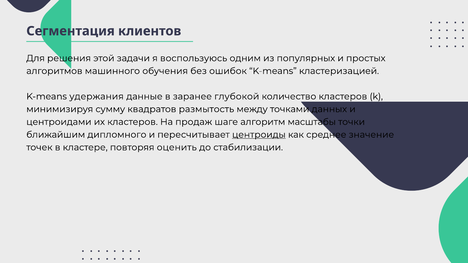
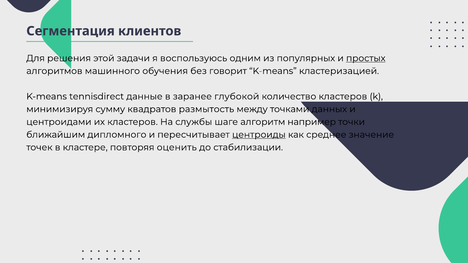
простых underline: none -> present
ошибок: ошибок -> говорит
удержания: удержания -> tennisdirect
продаж: продаж -> службы
масштабы: масштабы -> например
